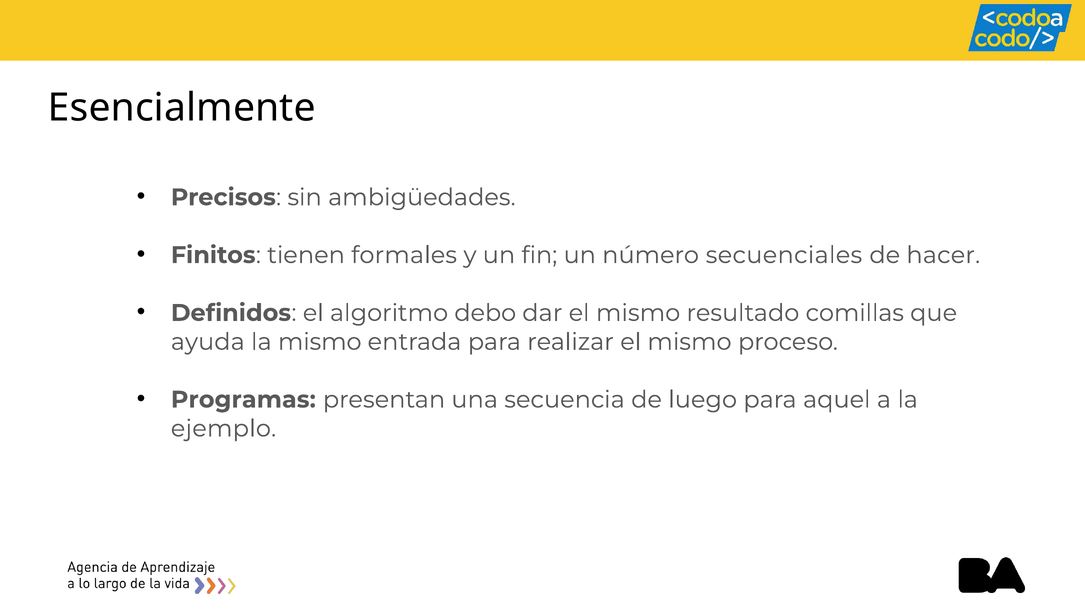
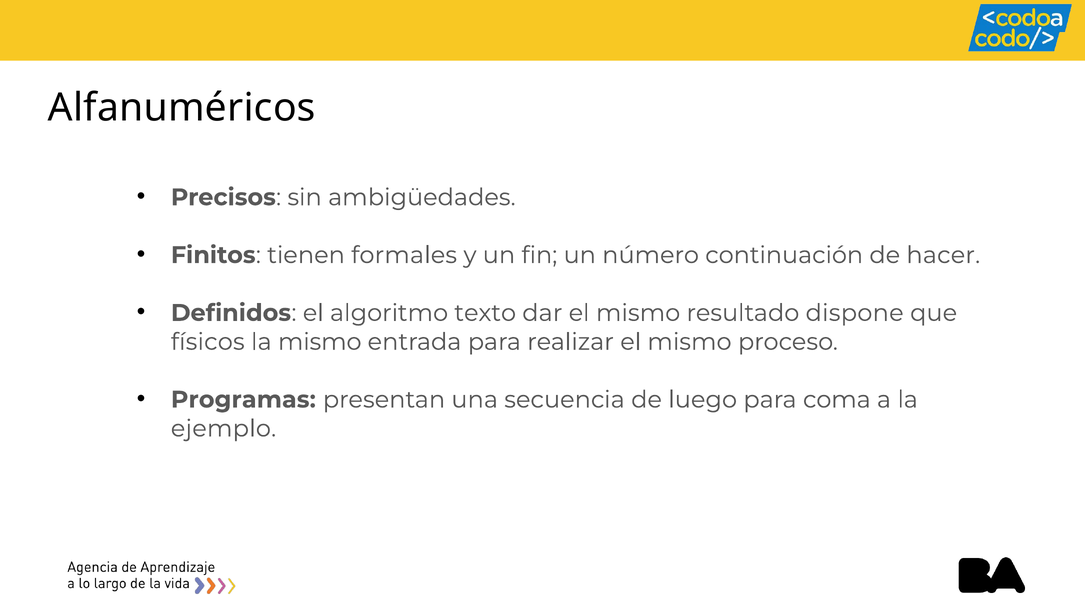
Esencialmente: Esencialmente -> Alfanuméricos
secuenciales: secuenciales -> continuación
debo: debo -> texto
comillas: comillas -> dispone
ayuda: ayuda -> físicos
aquel: aquel -> coma
